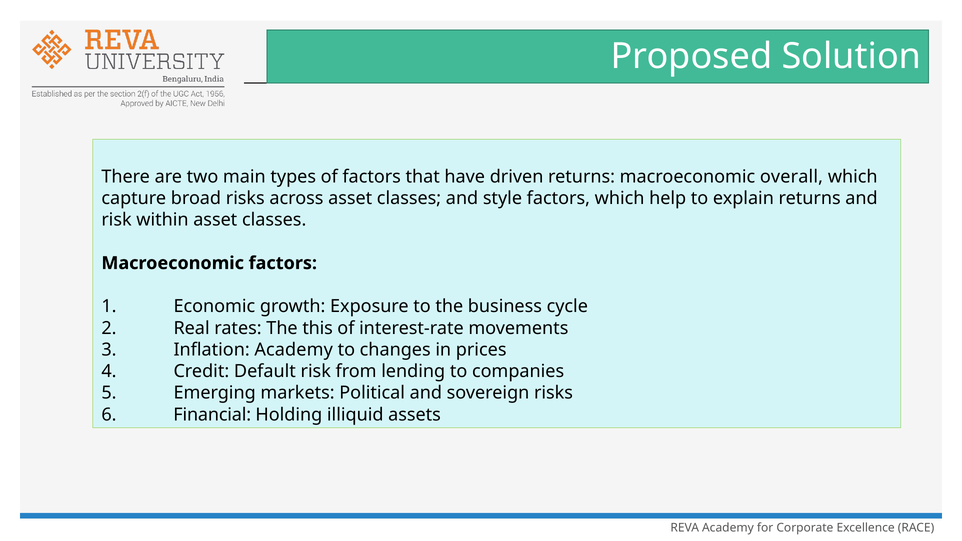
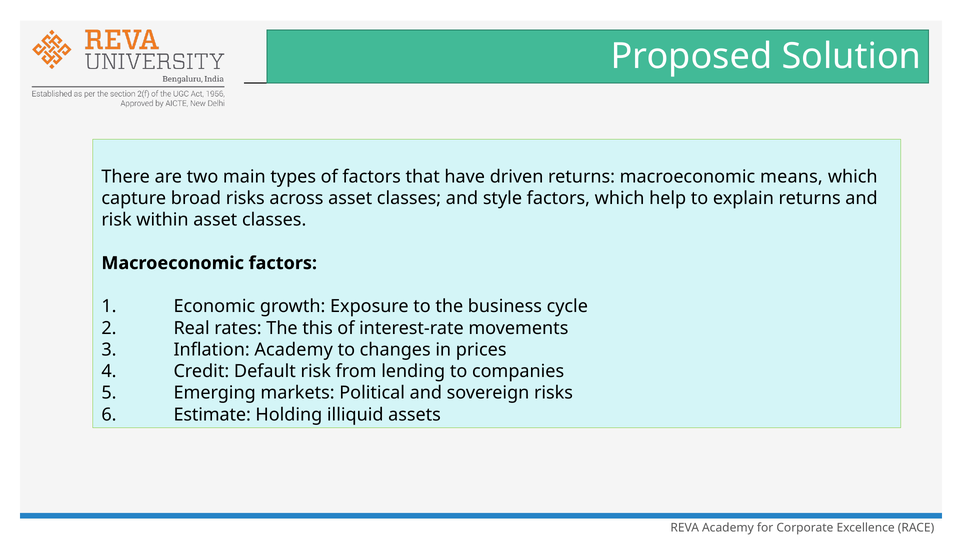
overall: overall -> means
Financial: Financial -> Estimate
